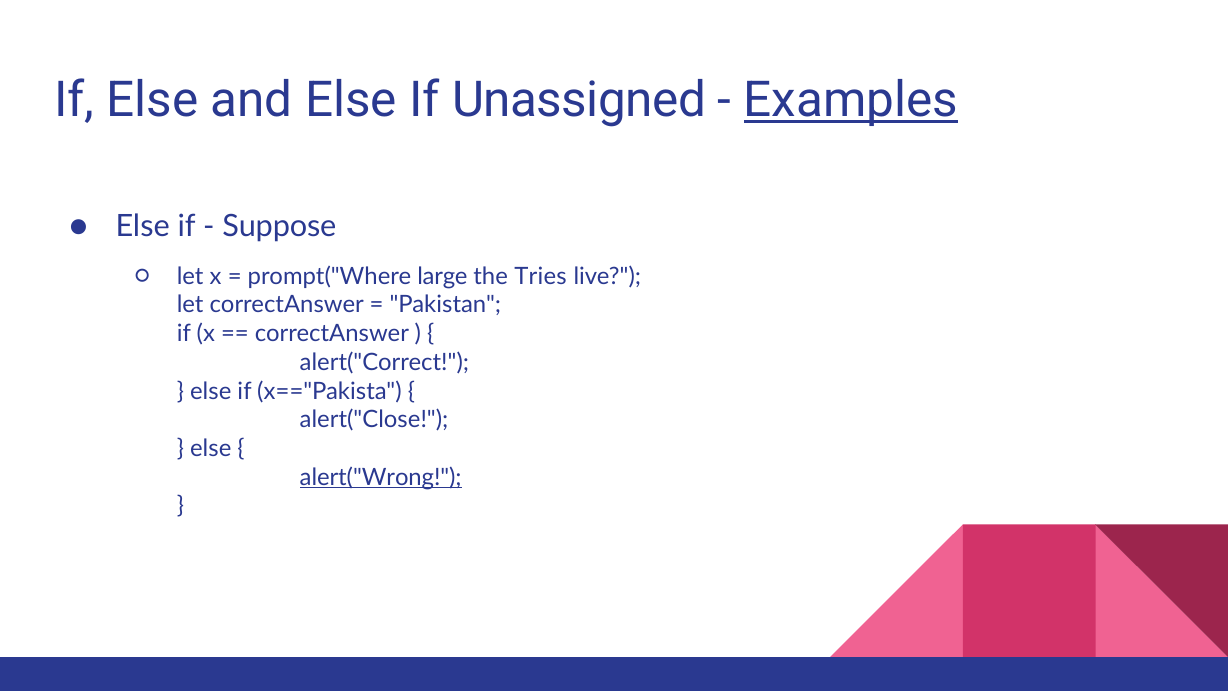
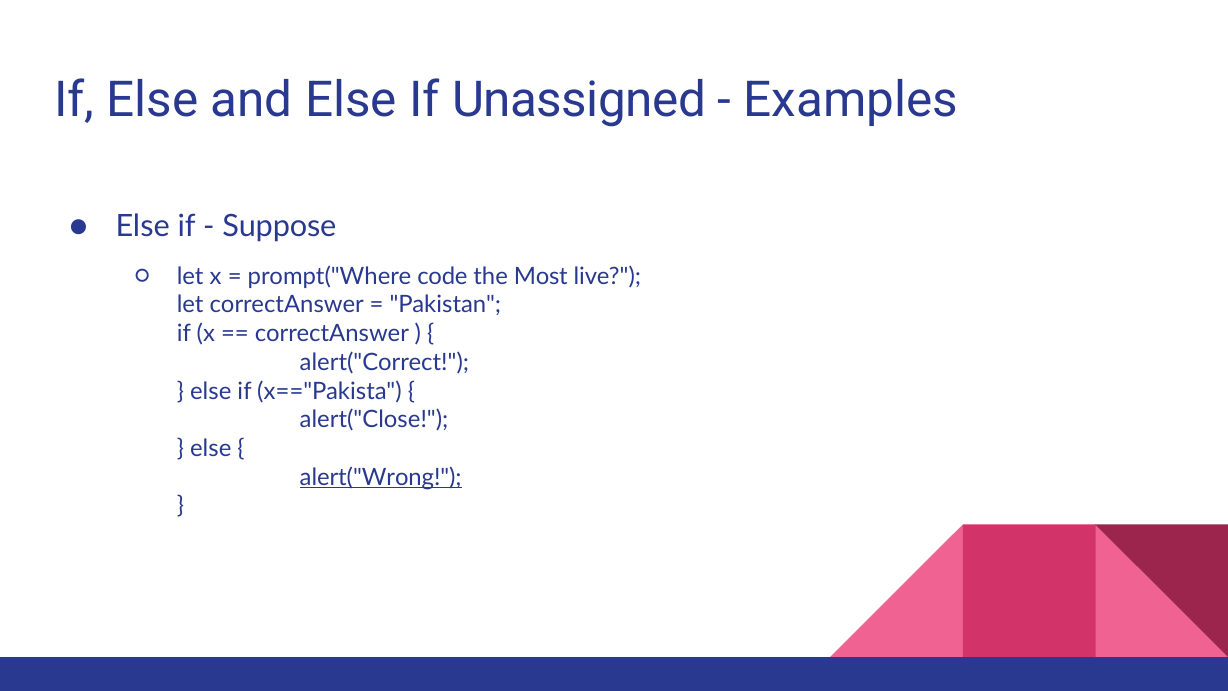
Examples underline: present -> none
large: large -> code
Tries: Tries -> Most
